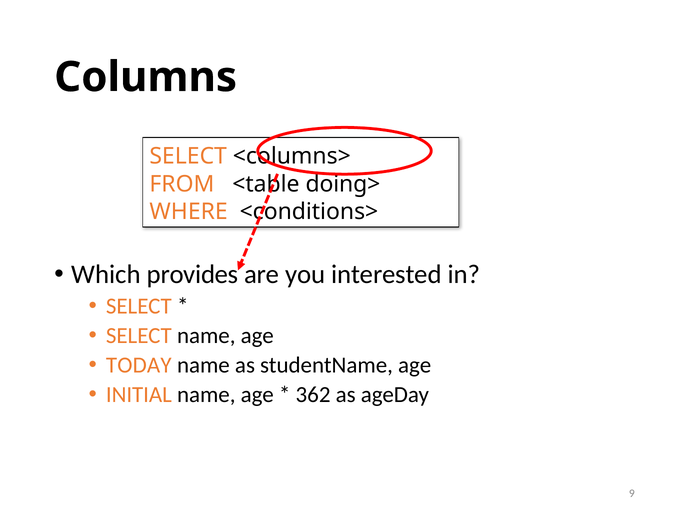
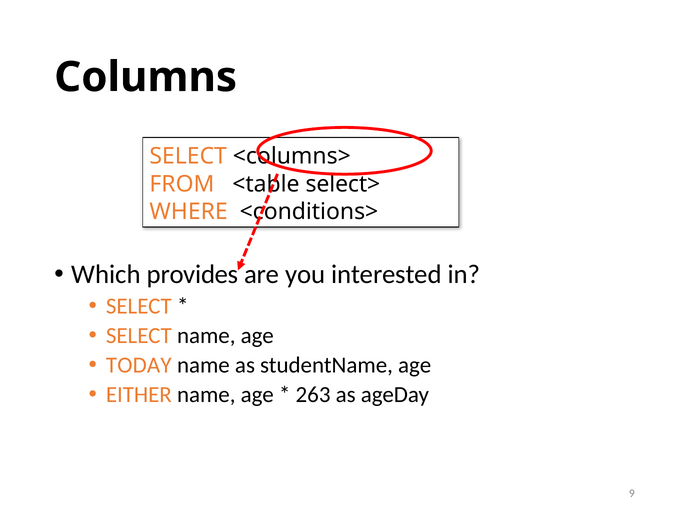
doing>: doing> -> select>
INITIAL: INITIAL -> EITHER
362: 362 -> 263
